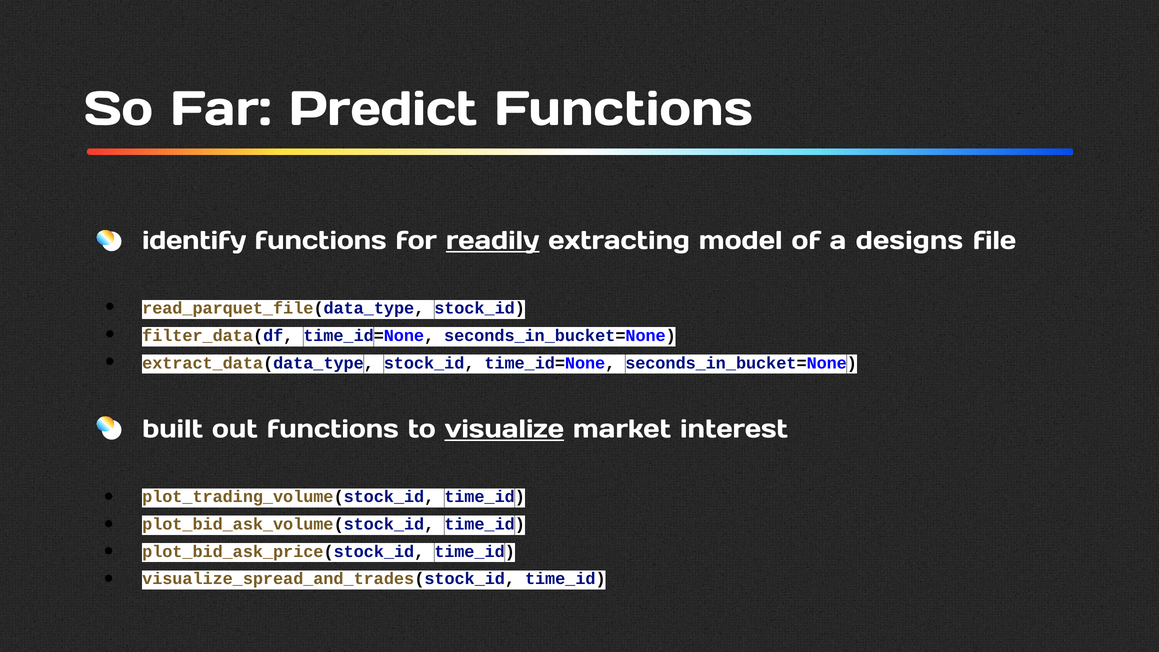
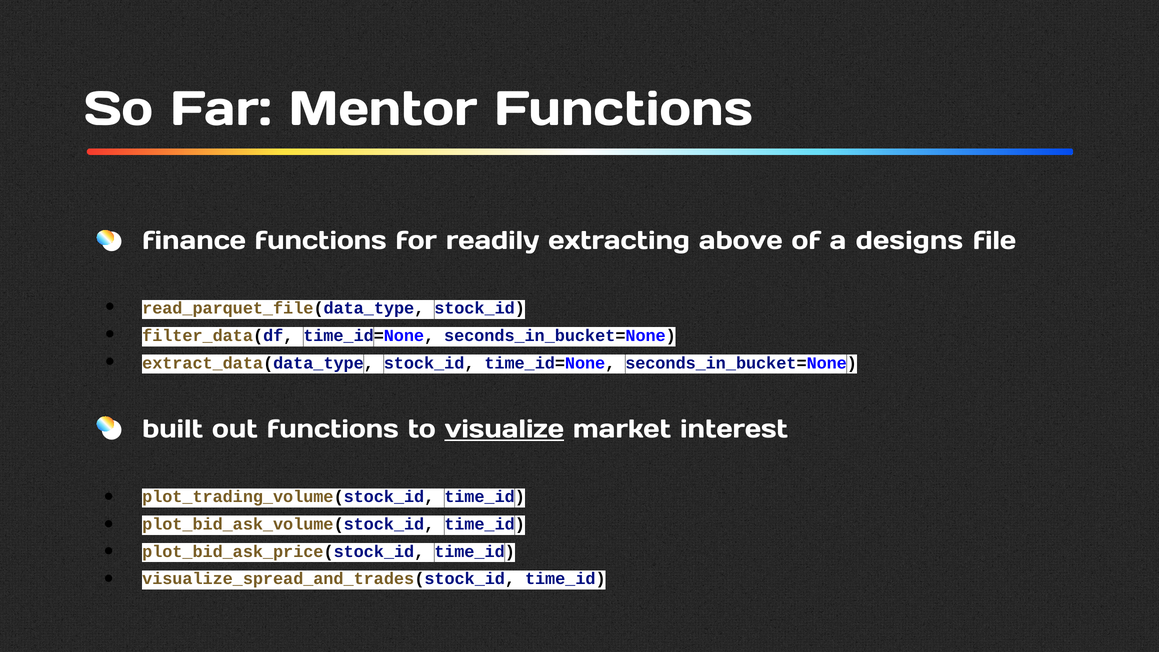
Predict: Predict -> Mentor
identify: identify -> finance
readily underline: present -> none
model: model -> above
